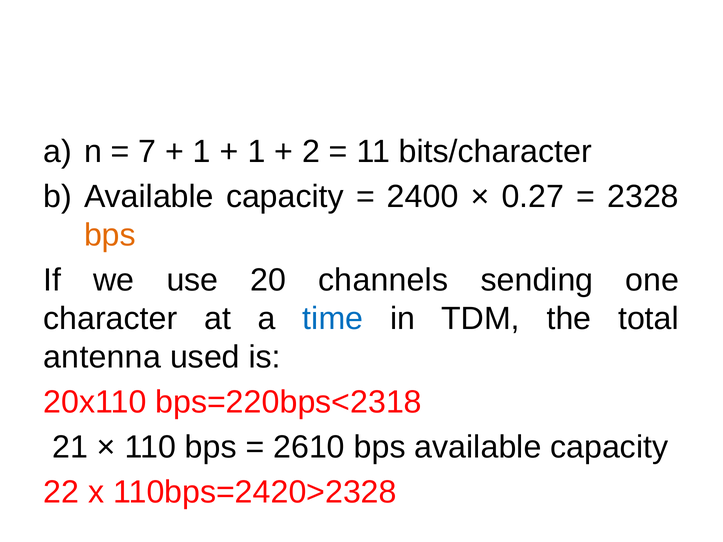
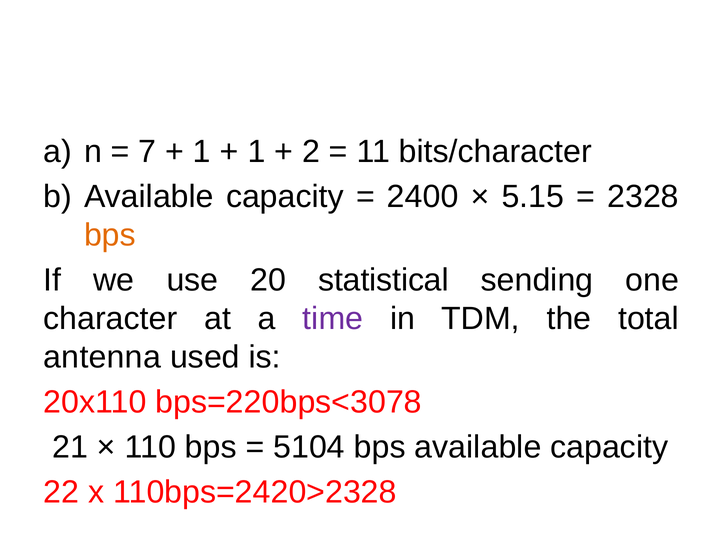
0.27: 0.27 -> 5.15
channels: channels -> statistical
time colour: blue -> purple
bps=220bps<2318: bps=220bps<2318 -> bps=220bps<3078
2610: 2610 -> 5104
